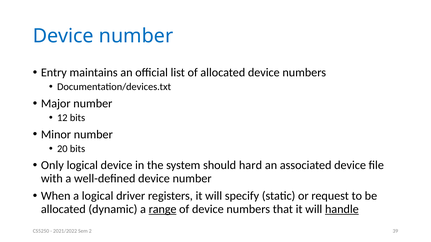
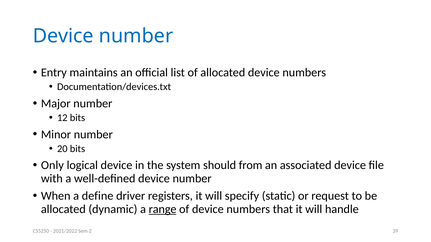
hard: hard -> from
a logical: logical -> define
handle underline: present -> none
